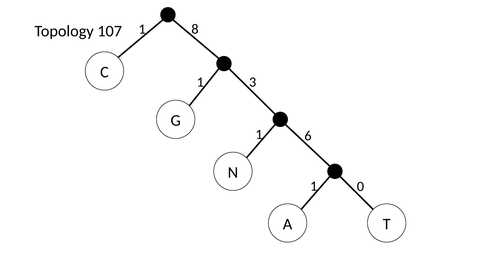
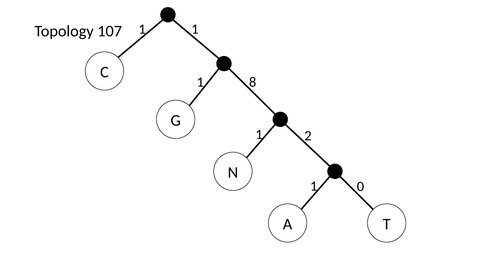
1 8: 8 -> 1
3: 3 -> 8
6: 6 -> 2
